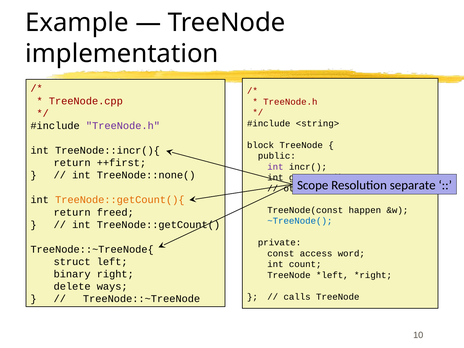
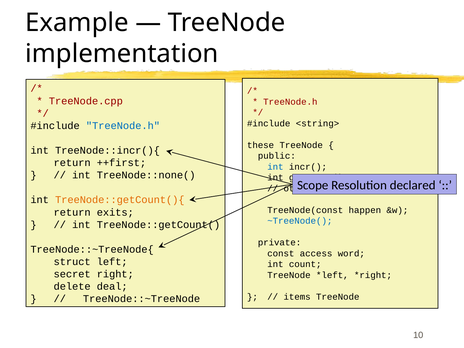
TreeNode.h at (123, 126) colour: purple -> blue
block: block -> these
int at (275, 167) colour: purple -> blue
separate: separate -> declared
freed: freed -> exits
binary: binary -> secret
ways: ways -> deal
calls: calls -> items
